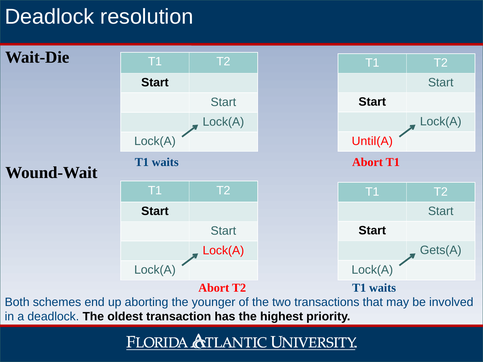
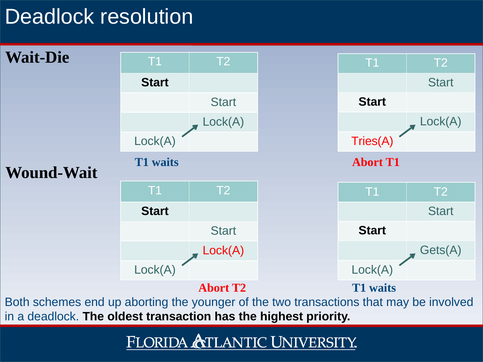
Until(A: Until(A -> Tries(A
